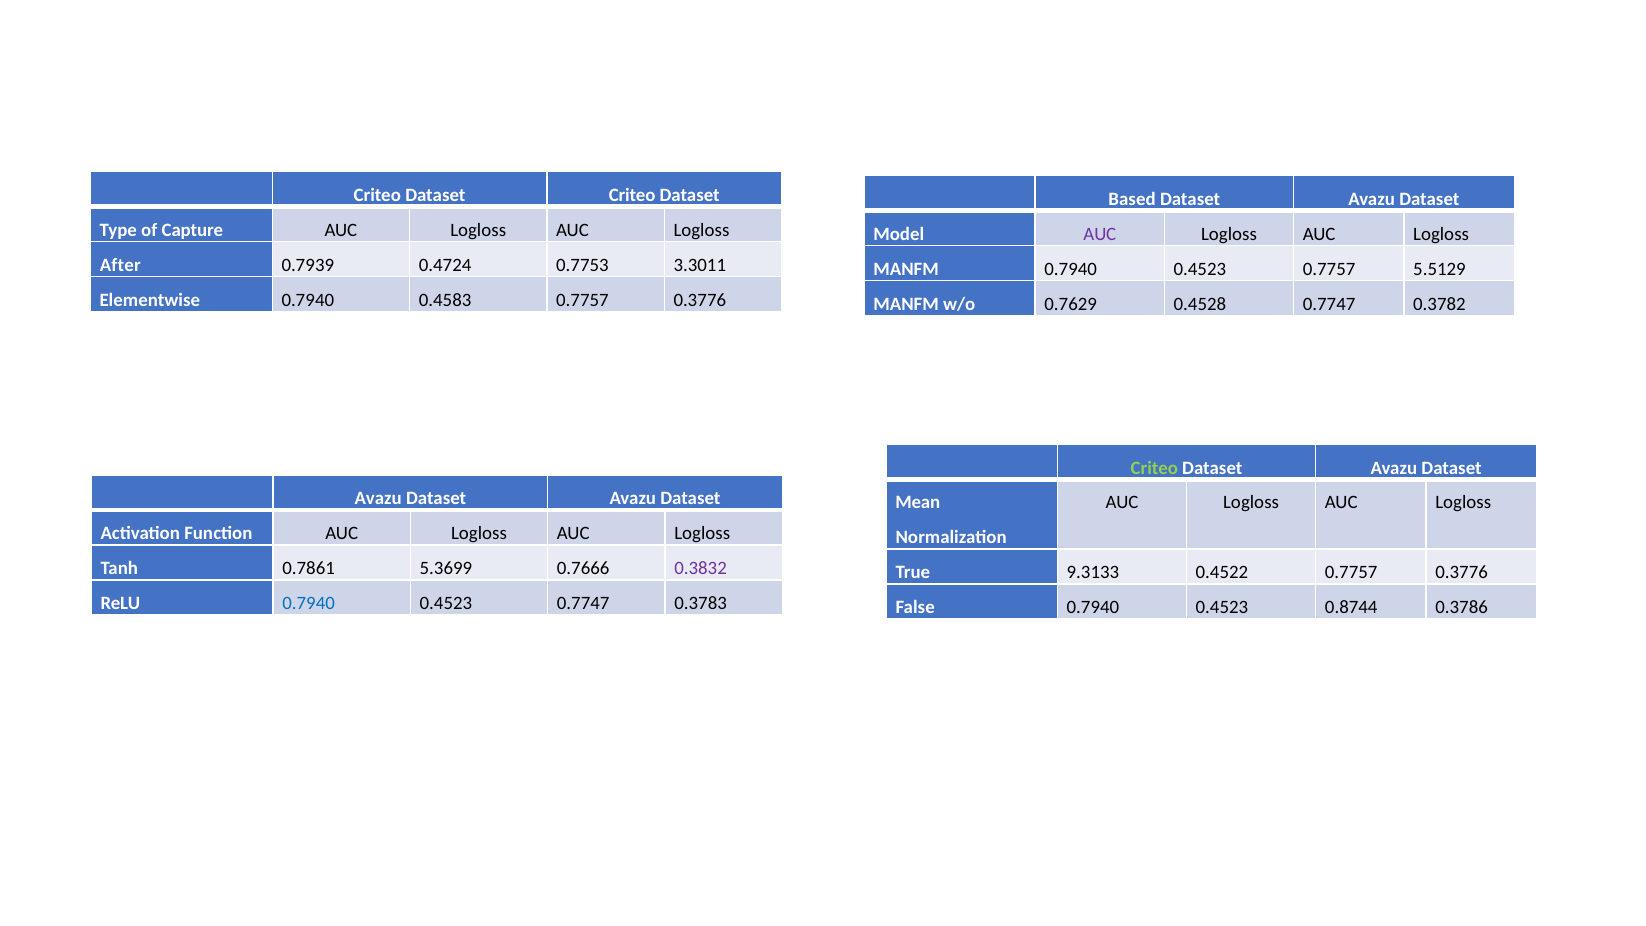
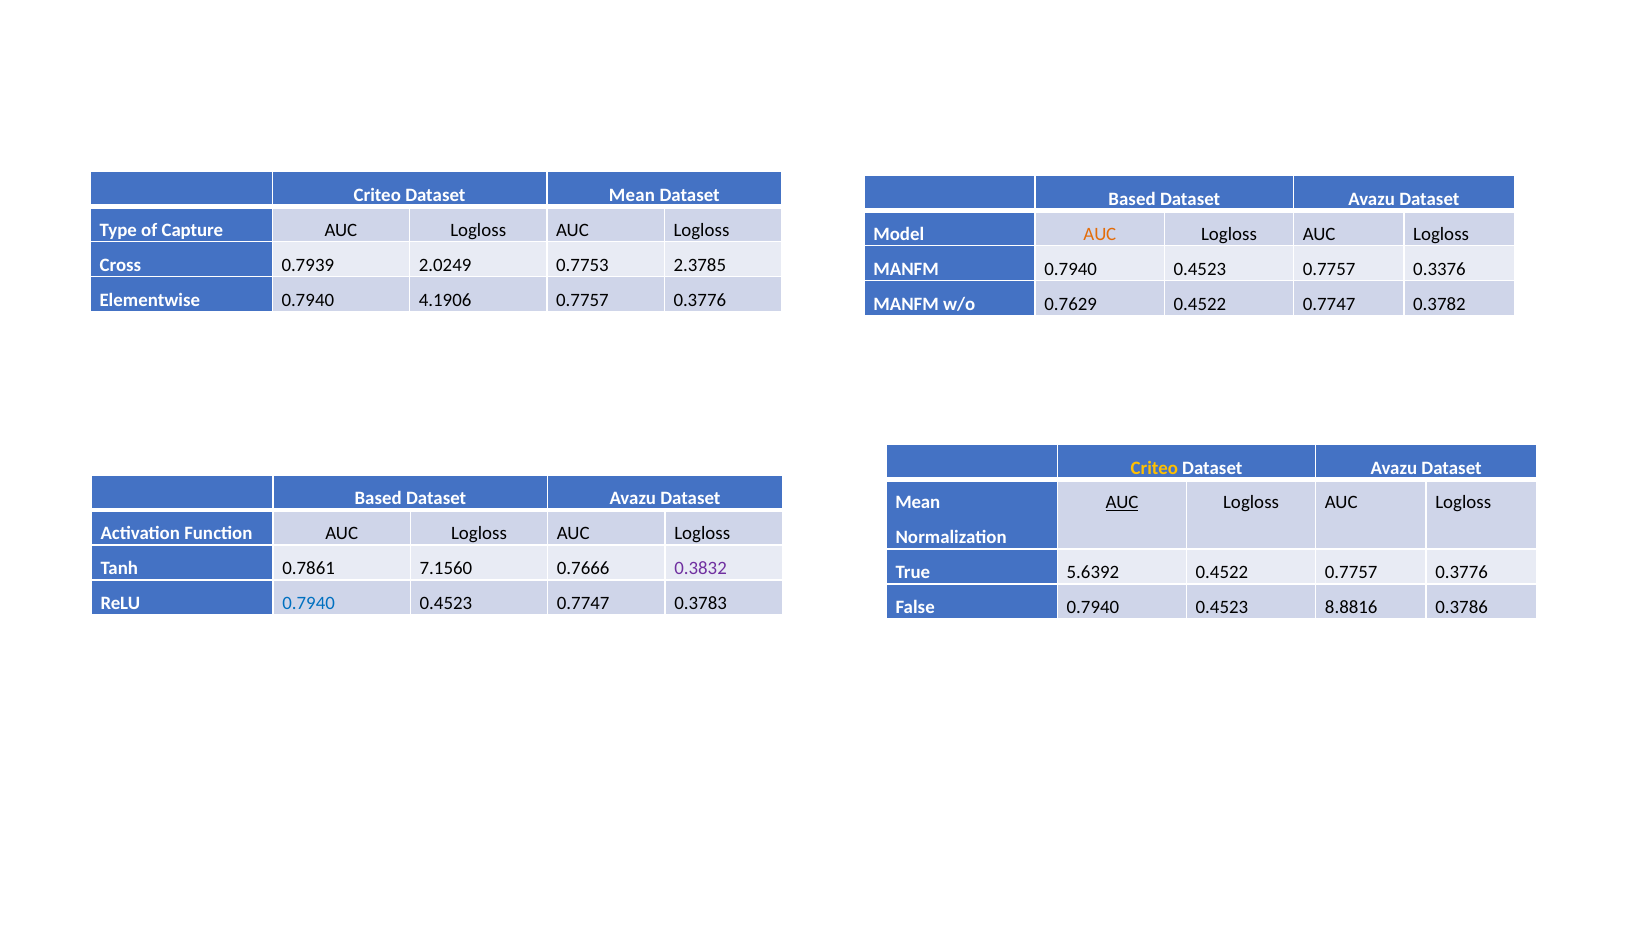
Criteo Dataset Criteo: Criteo -> Mean
AUC at (1100, 234) colour: purple -> orange
After: After -> Cross
0.4724: 0.4724 -> 2.0249
3.3011: 3.3011 -> 2.3785
5.5129: 5.5129 -> 0.3376
0.4583: 0.4583 -> 4.1906
0.7629 0.4528: 0.4528 -> 0.4522
Criteo at (1154, 468) colour: light green -> yellow
Avazu at (378, 499): Avazu -> Based
AUC at (1122, 503) underline: none -> present
5.3699: 5.3699 -> 7.1560
9.3133: 9.3133 -> 5.6392
0.8744: 0.8744 -> 8.8816
